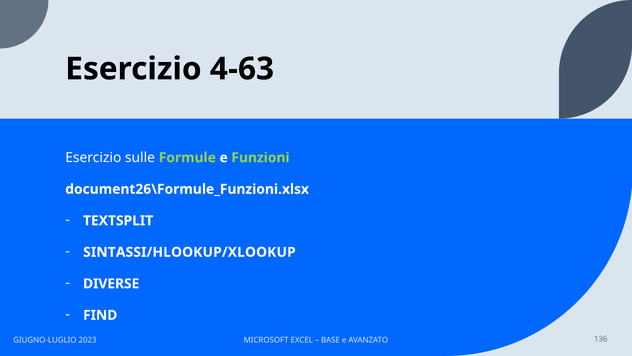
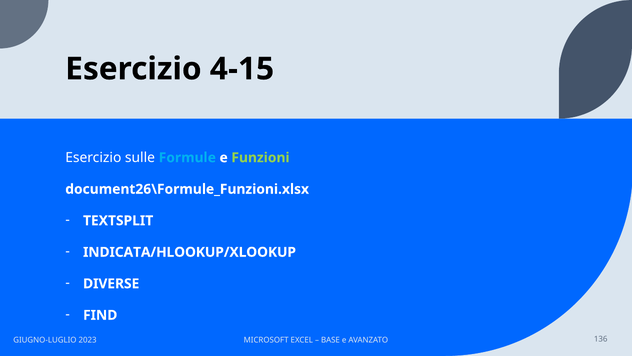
4-63: 4-63 -> 4-15
Formule colour: light green -> light blue
SINTASSI/HLOOKUP/XLOOKUP: SINTASSI/HLOOKUP/XLOOKUP -> INDICATA/HLOOKUP/XLOOKUP
